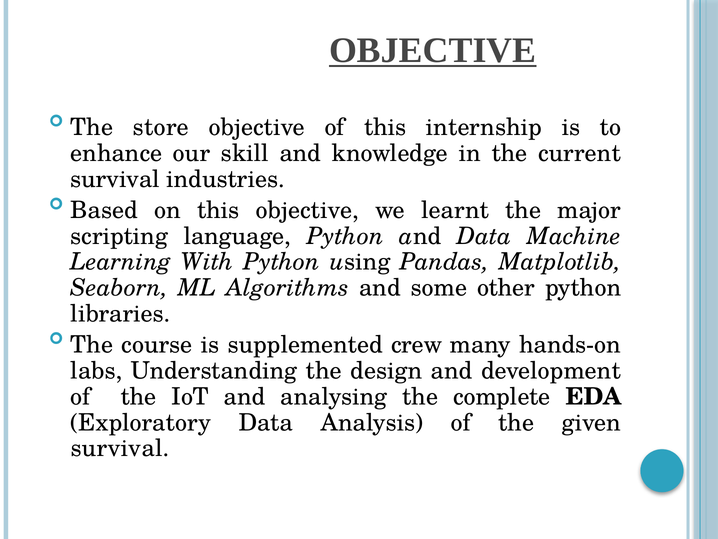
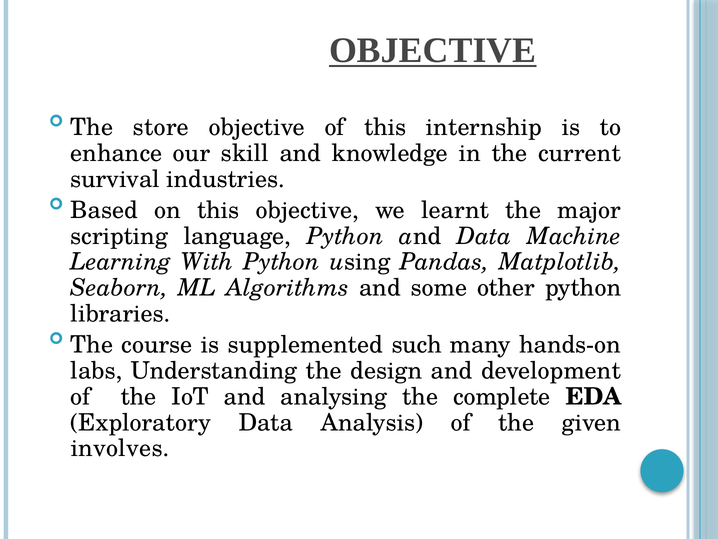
crew: crew -> such
survival at (120, 448): survival -> involves
